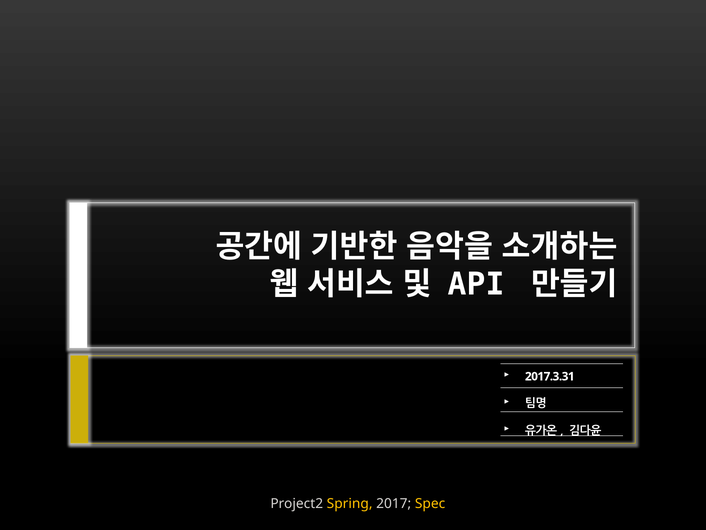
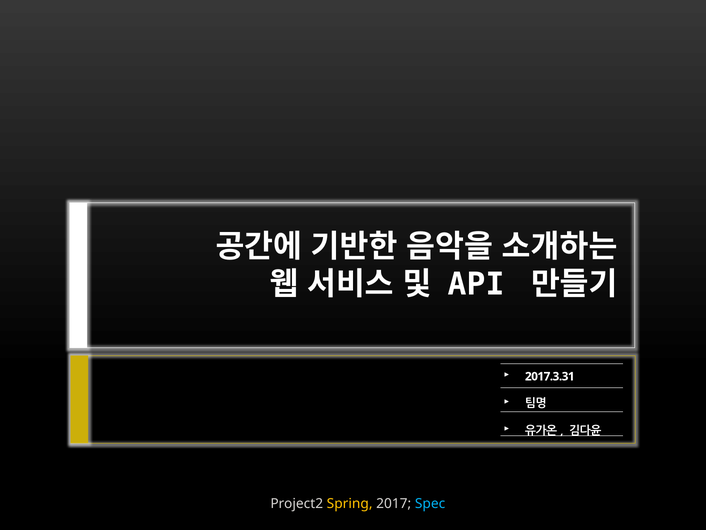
Spec colour: yellow -> light blue
